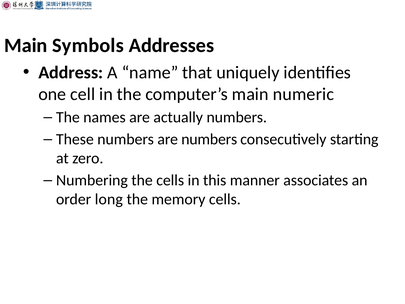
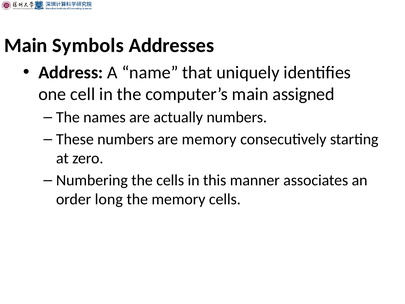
numeric: numeric -> assigned
are numbers: numbers -> memory
